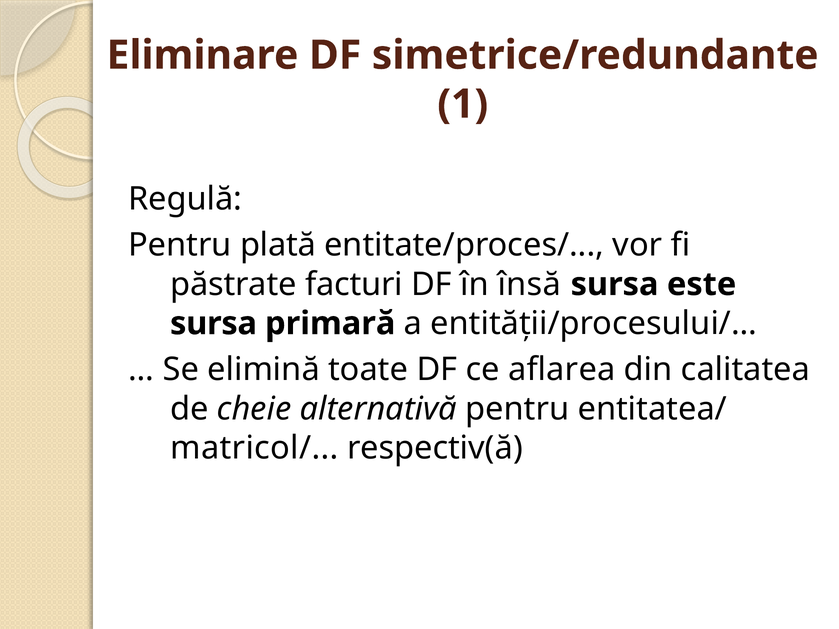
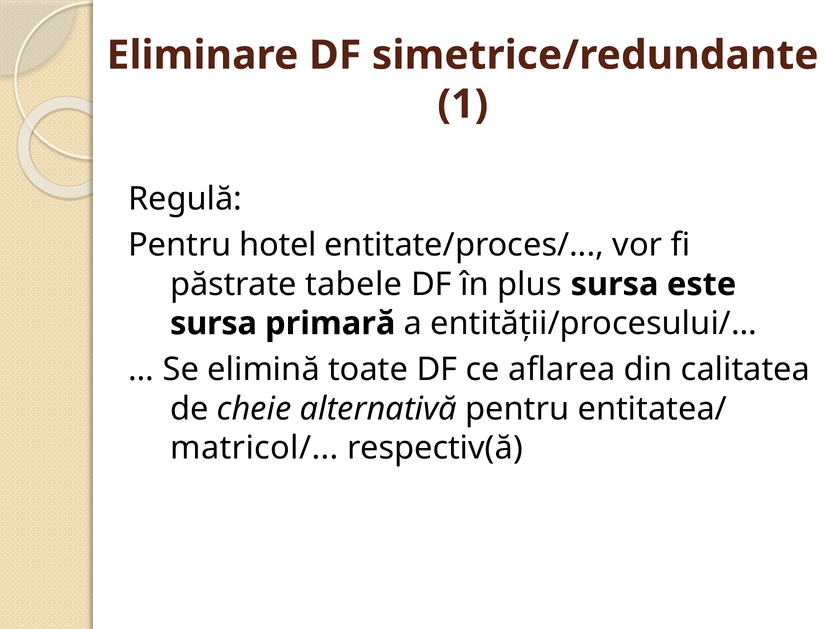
plată: plată -> hotel
facturi: facturi -> tabele
însă: însă -> plus
